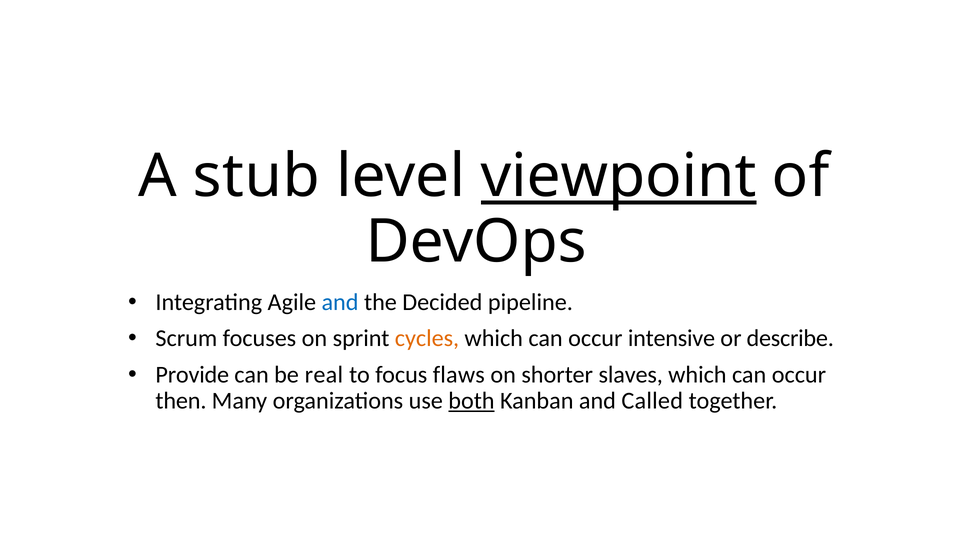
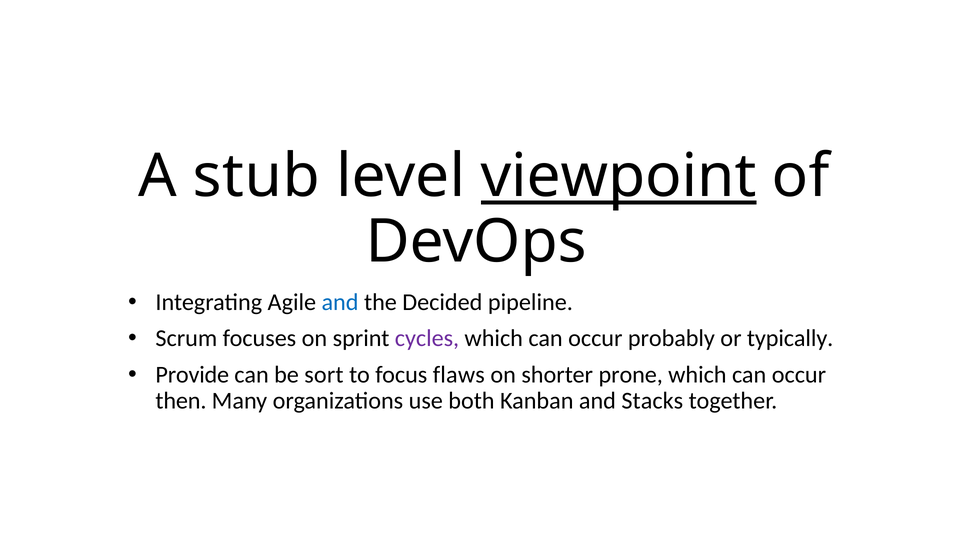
cycles colour: orange -> purple
intensive: intensive -> probably
describe: describe -> typically
real: real -> sort
slaves: slaves -> prone
both underline: present -> none
Called: Called -> Stacks
